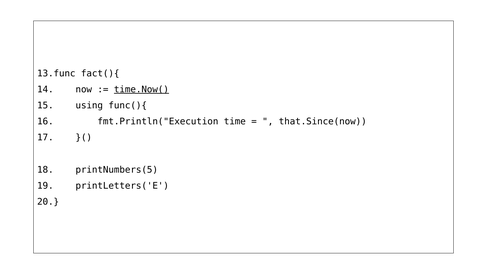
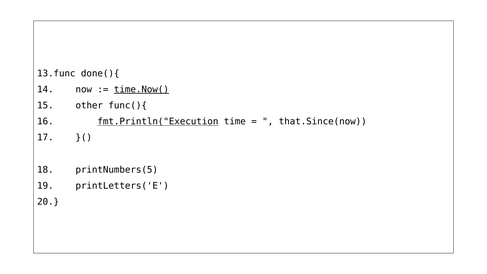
fact(){: fact(){ -> done(){
using: using -> other
fmt.Println("Execution underline: none -> present
